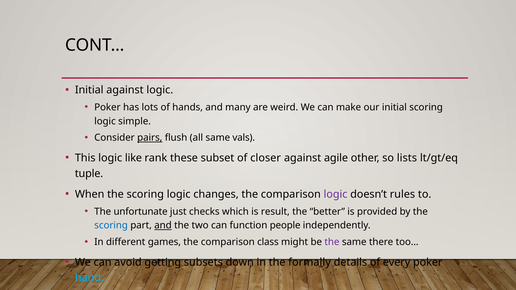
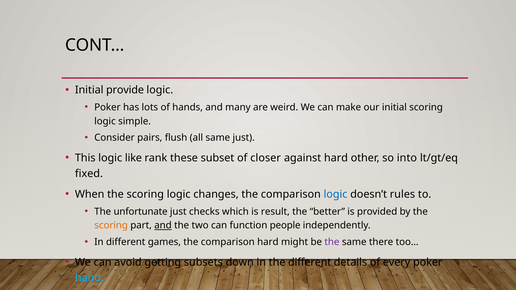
Initial against: against -> provide
pairs underline: present -> none
same vals: vals -> just
against agile: agile -> hard
lists: lists -> into
tuple: tuple -> fixed
logic at (336, 195) colour: purple -> blue
scoring at (111, 226) colour: blue -> orange
comparison class: class -> hard
the formally: formally -> different
